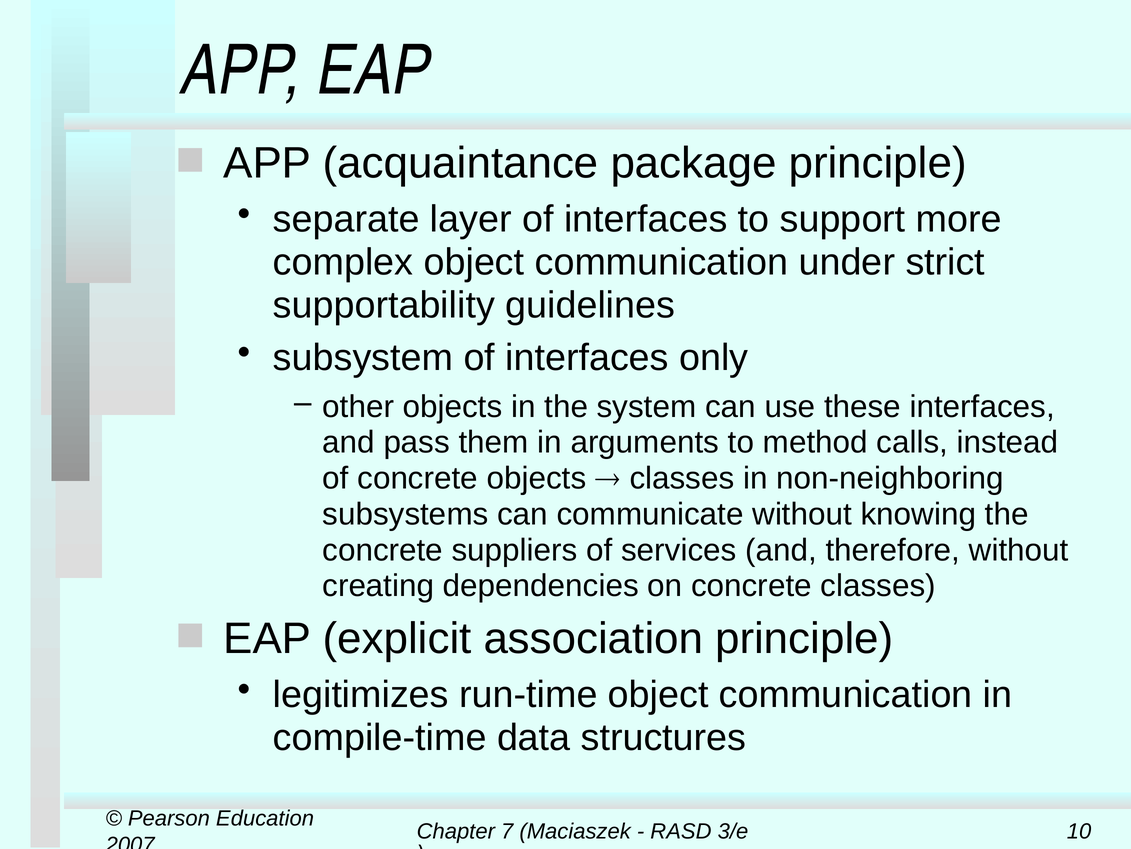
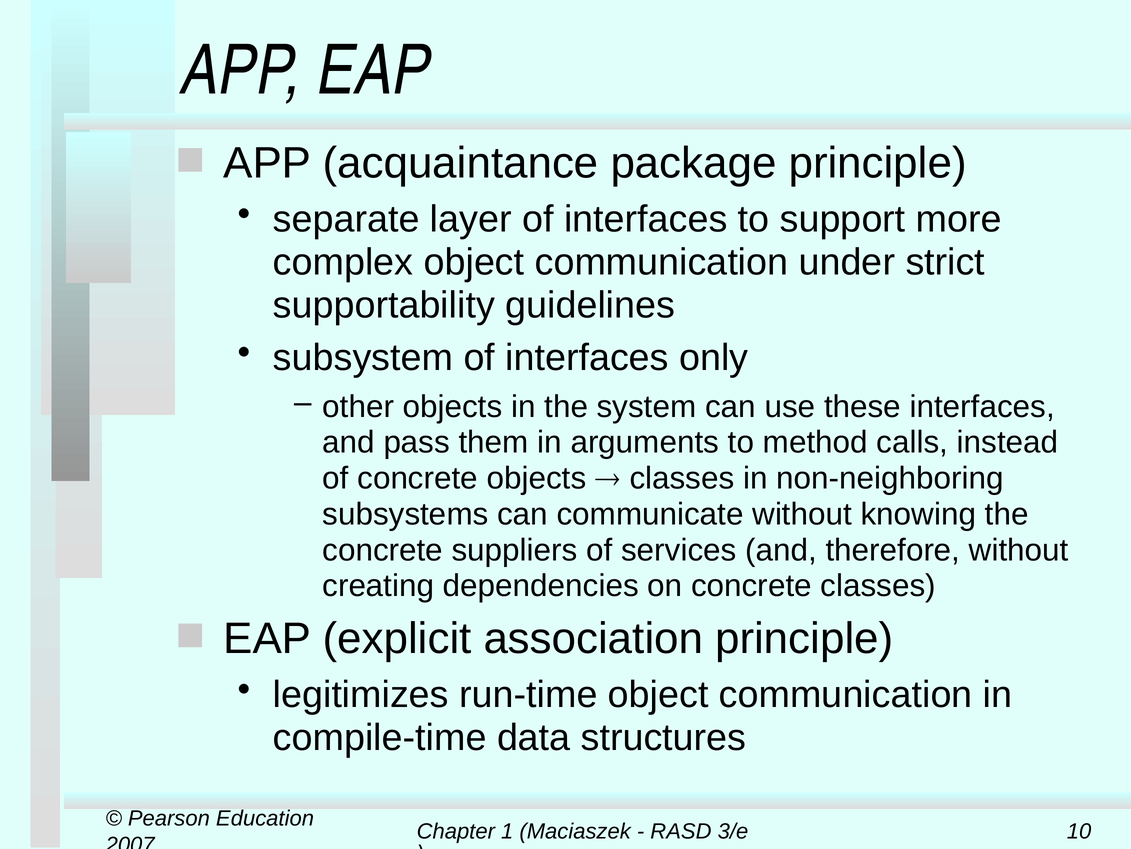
7: 7 -> 1
